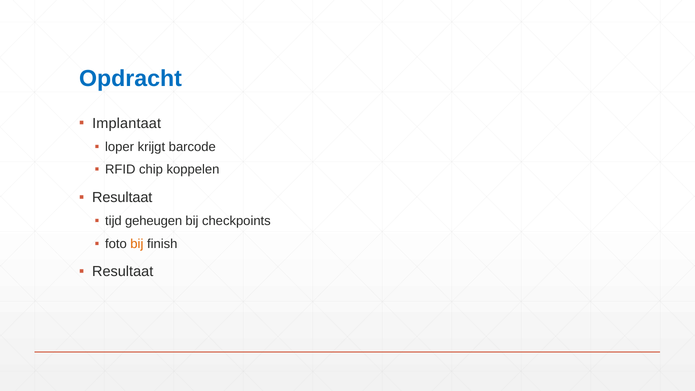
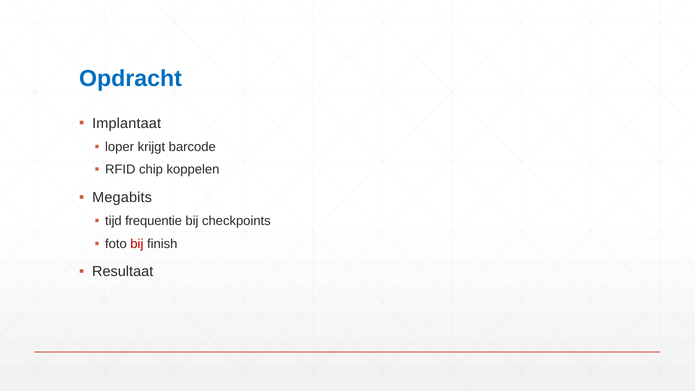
Resultaat at (122, 197): Resultaat -> Megabits
geheugen: geheugen -> frequentie
bij at (137, 244) colour: orange -> red
